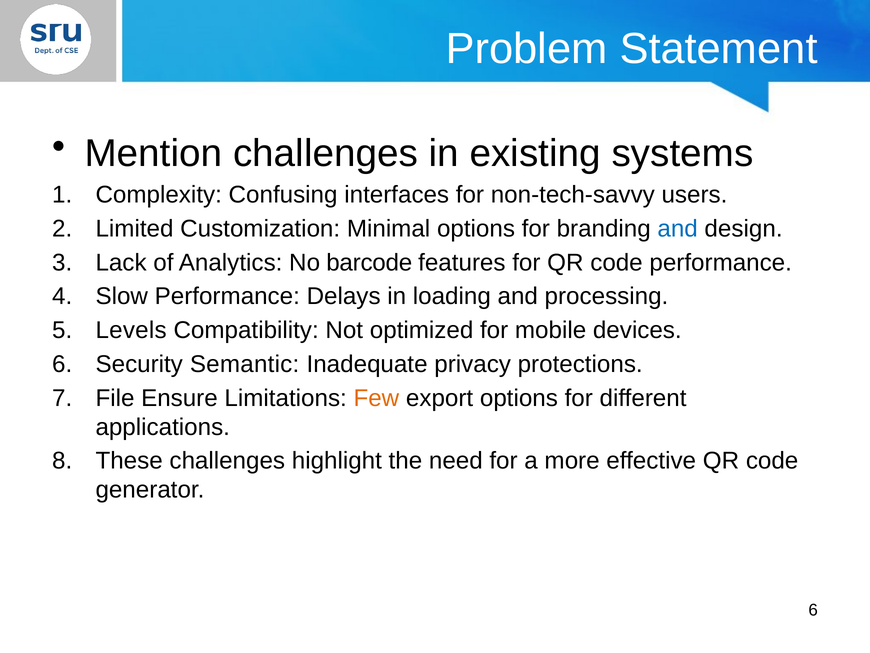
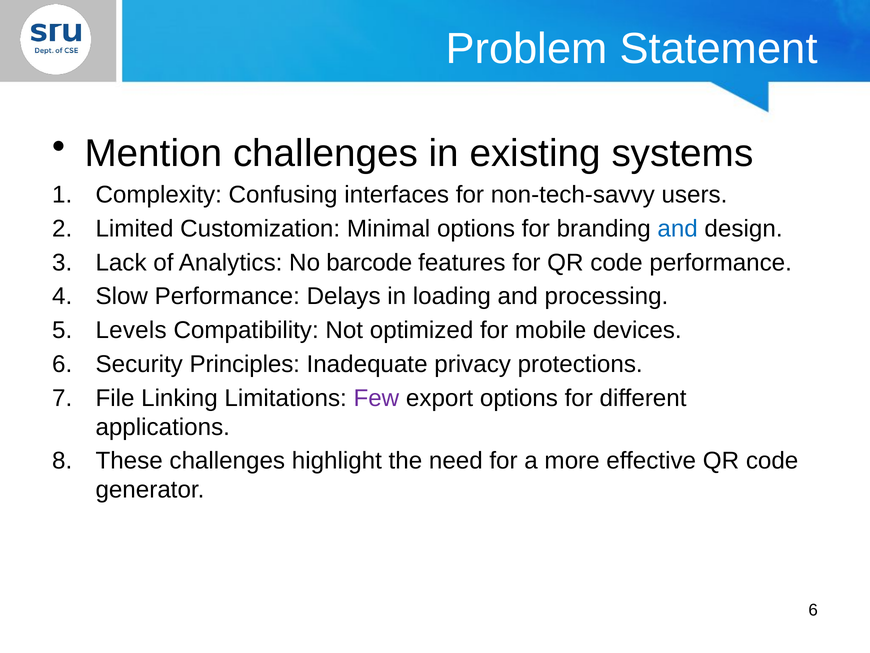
Semantic: Semantic -> Principles
Ensure: Ensure -> Linking
Few colour: orange -> purple
